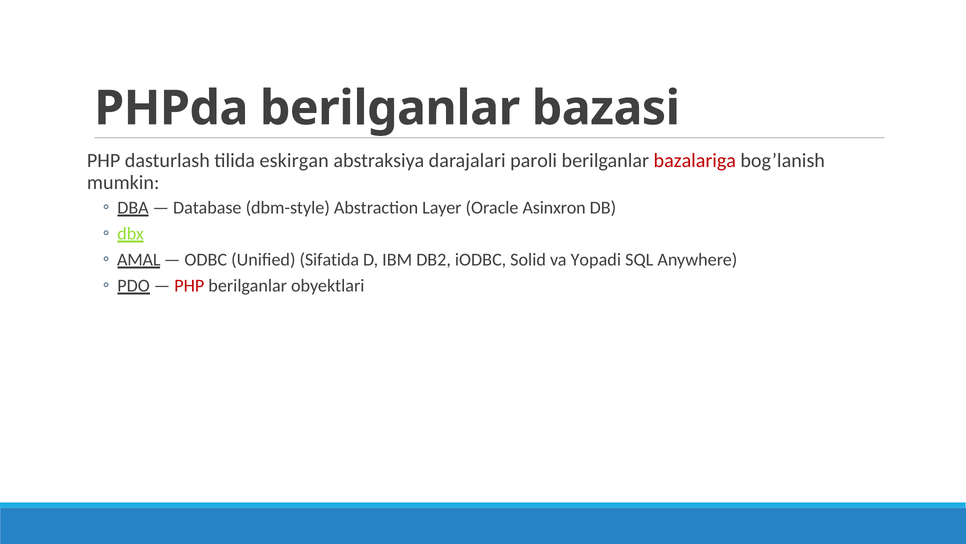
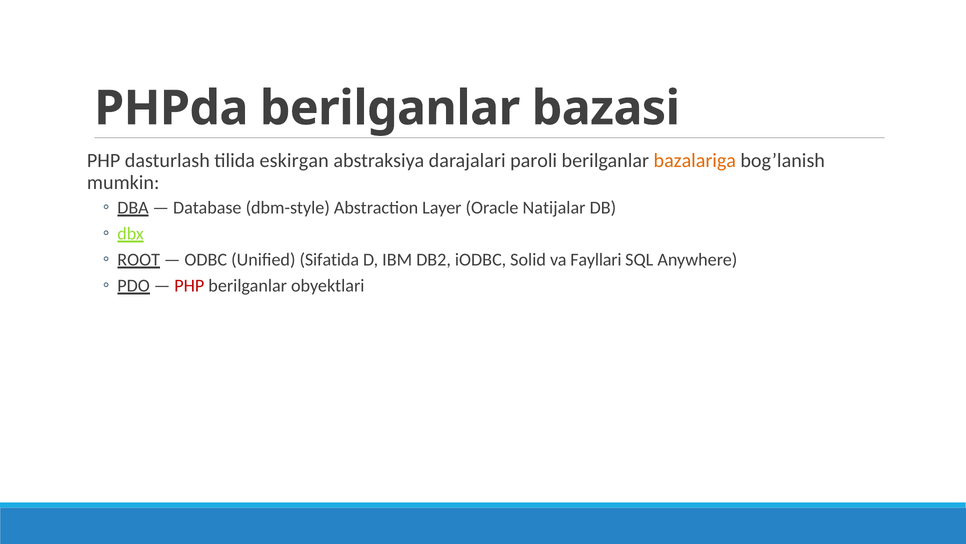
bazalariga colour: red -> orange
Asinxron: Asinxron -> Natijalar
AMAL: AMAL -> ROOT
Yopadi: Yopadi -> Fayllari
